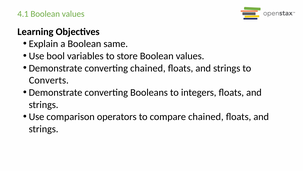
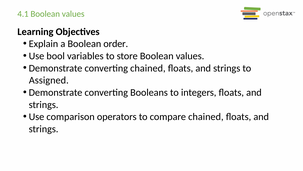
same: same -> order
Converts: Converts -> Assigned
